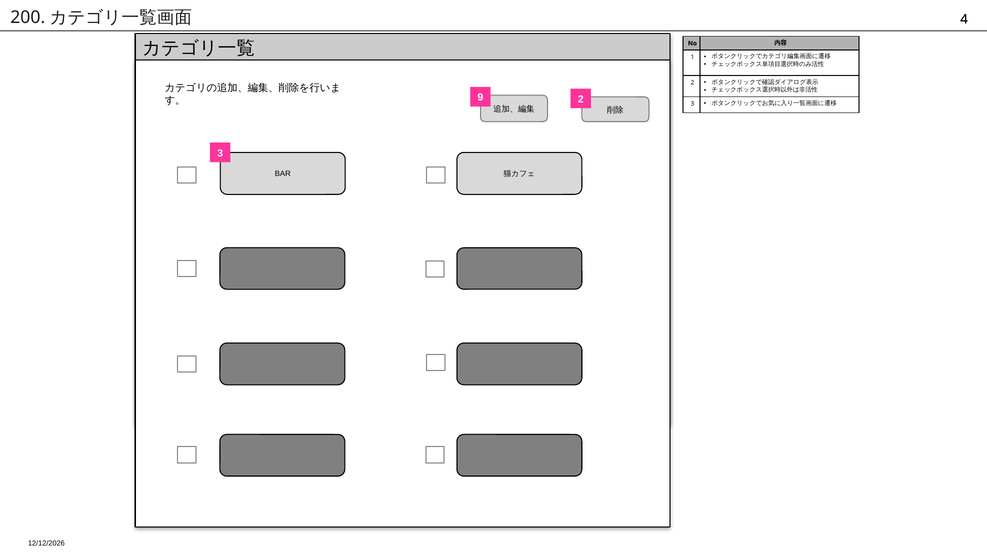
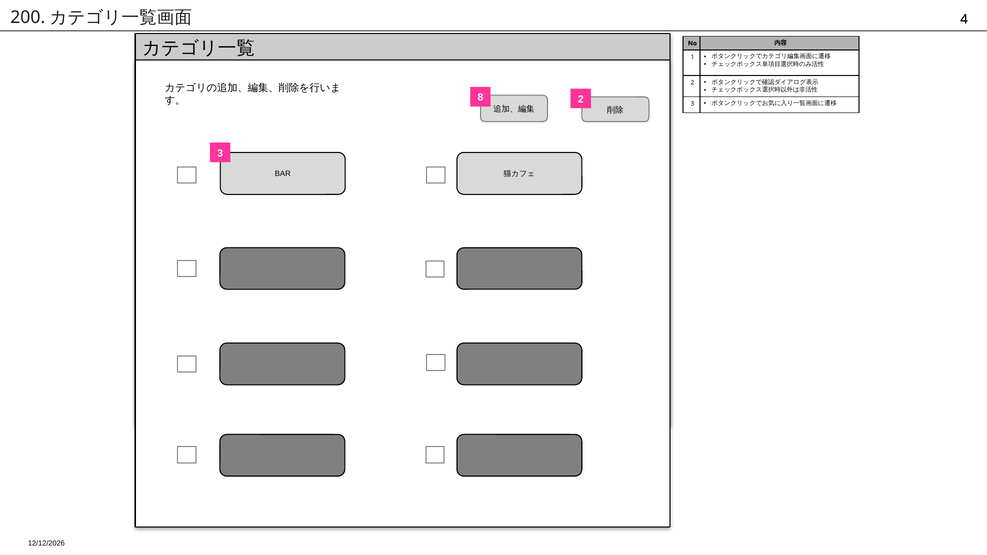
9: 9 -> 8
